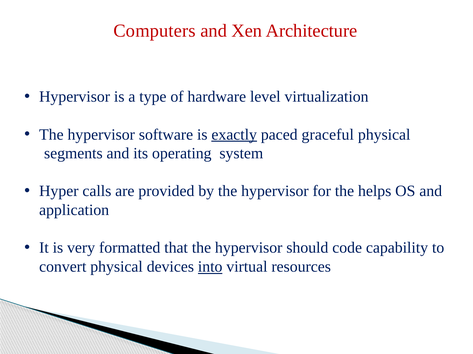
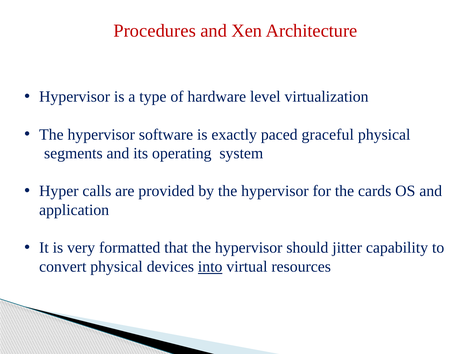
Computers: Computers -> Procedures
exactly underline: present -> none
helps: helps -> cards
code: code -> jitter
